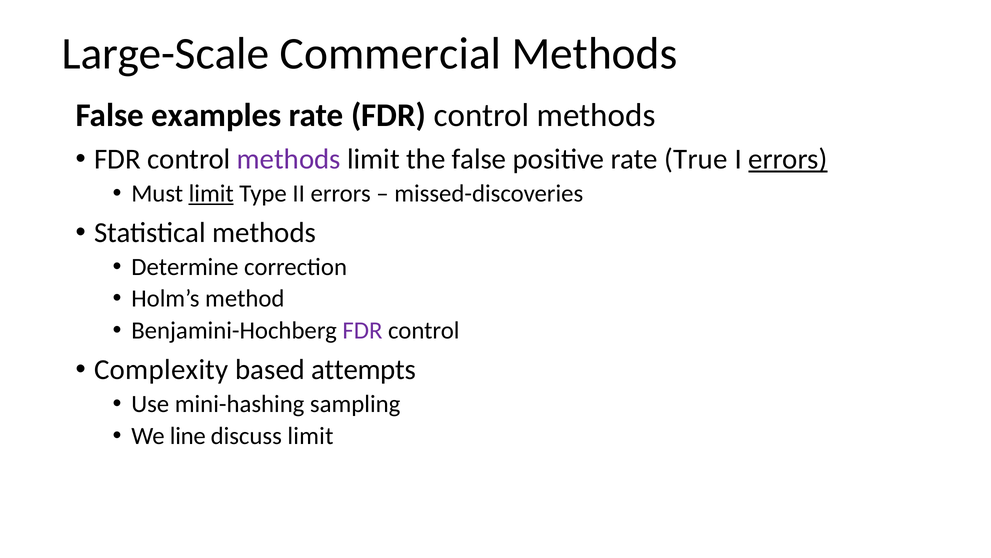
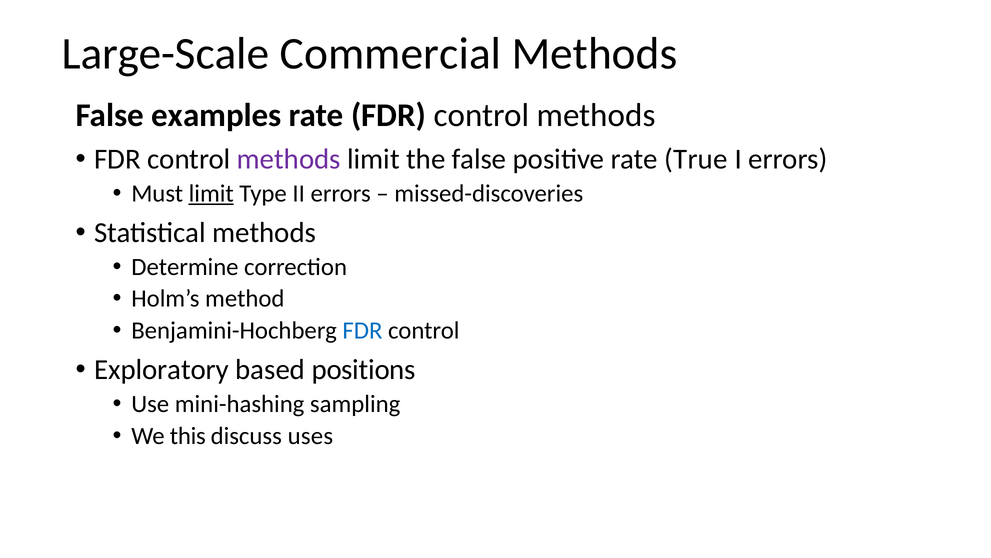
errors at (788, 159) underline: present -> none
FDR at (362, 330) colour: purple -> blue
Complexity: Complexity -> Exploratory
attempts: attempts -> positions
line: line -> this
discuss limit: limit -> uses
